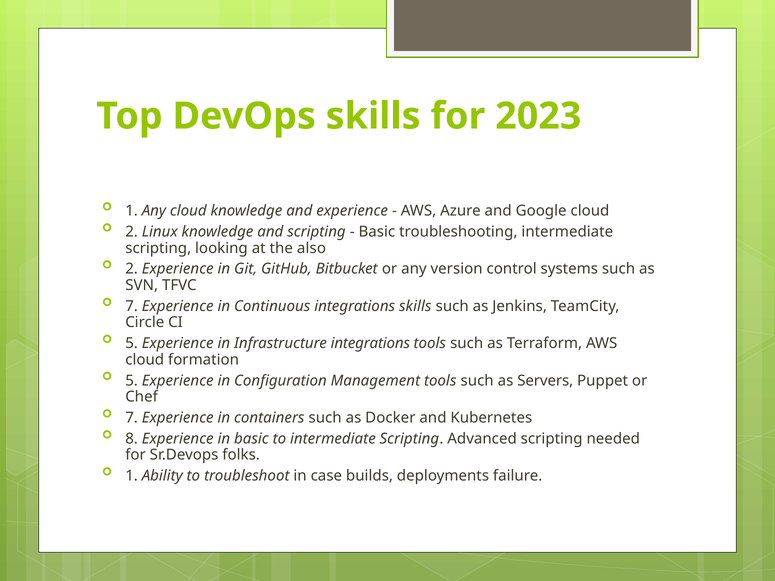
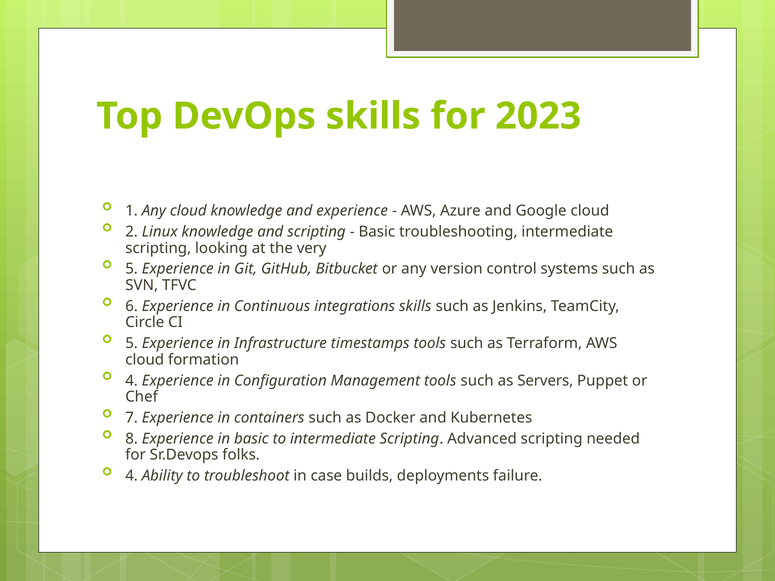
also: also -> very
2 at (132, 269): 2 -> 5
7 at (132, 306): 7 -> 6
Infrastructure integrations: integrations -> timestamps
5 at (132, 381): 5 -> 4
1 at (132, 476): 1 -> 4
